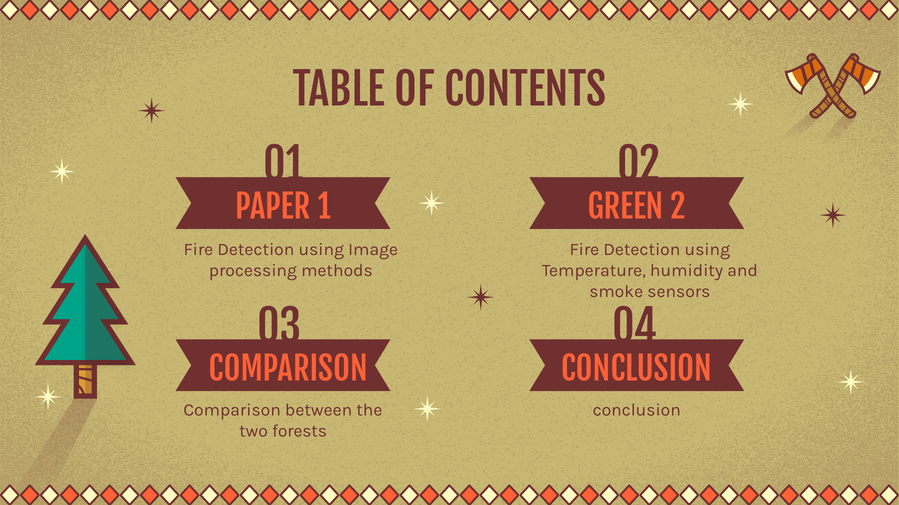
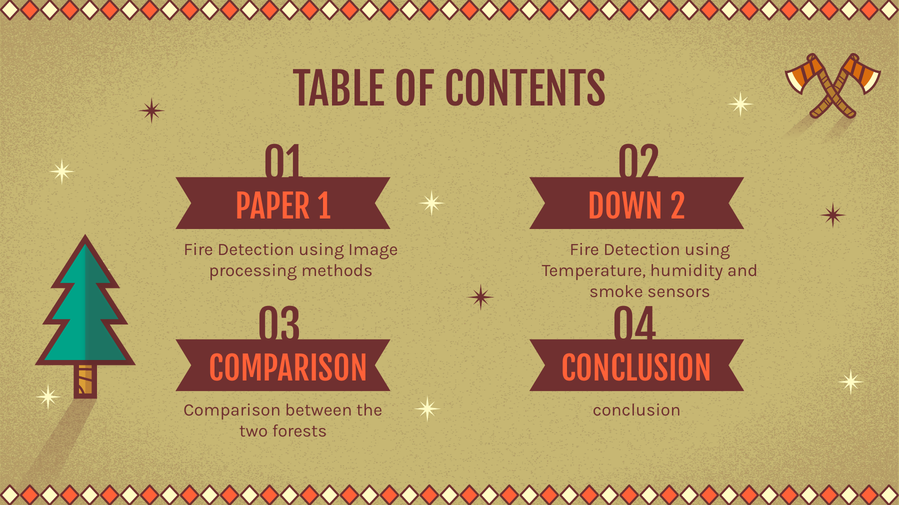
GREEN: GREEN -> DOWN
